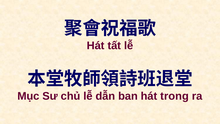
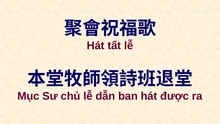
trong: trong -> được
